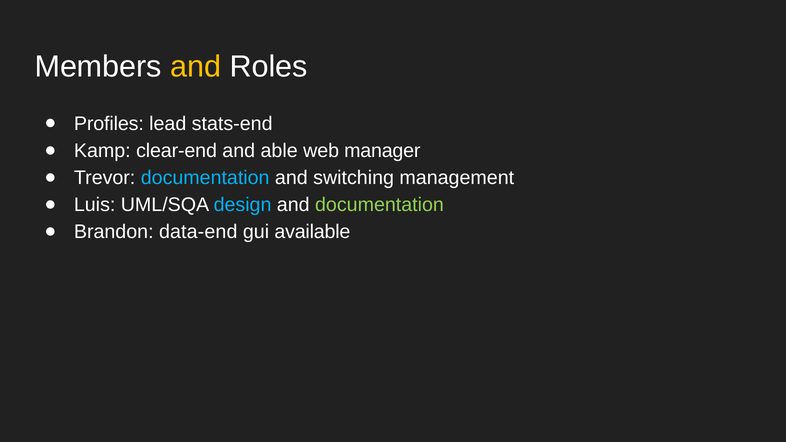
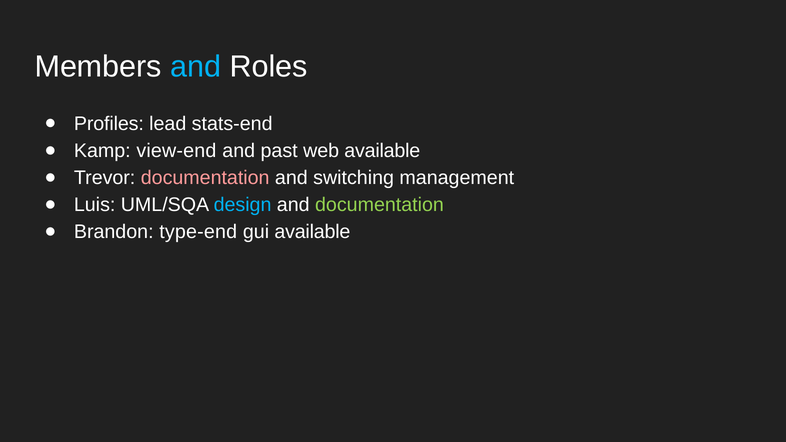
and at (196, 67) colour: yellow -> light blue
clear-end: clear-end -> view-end
able: able -> past
web manager: manager -> available
documentation at (205, 178) colour: light blue -> pink
data-end: data-end -> type-end
